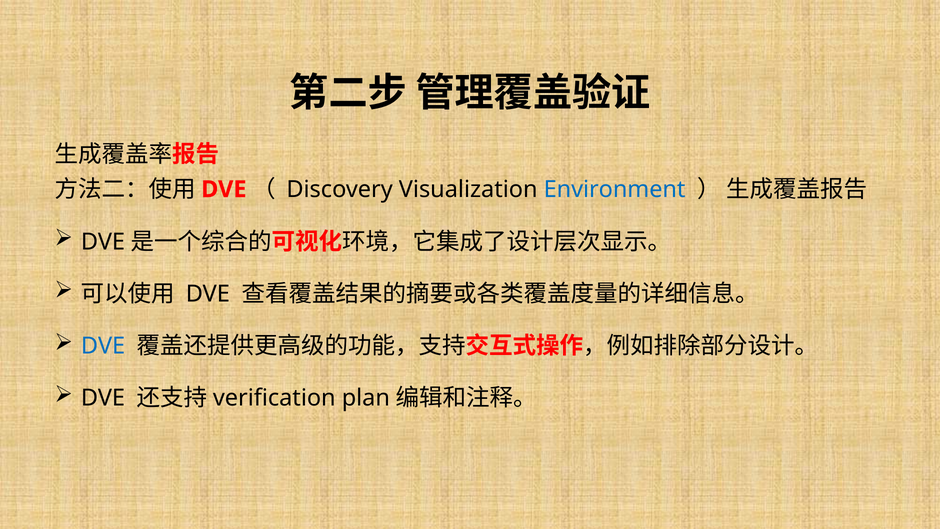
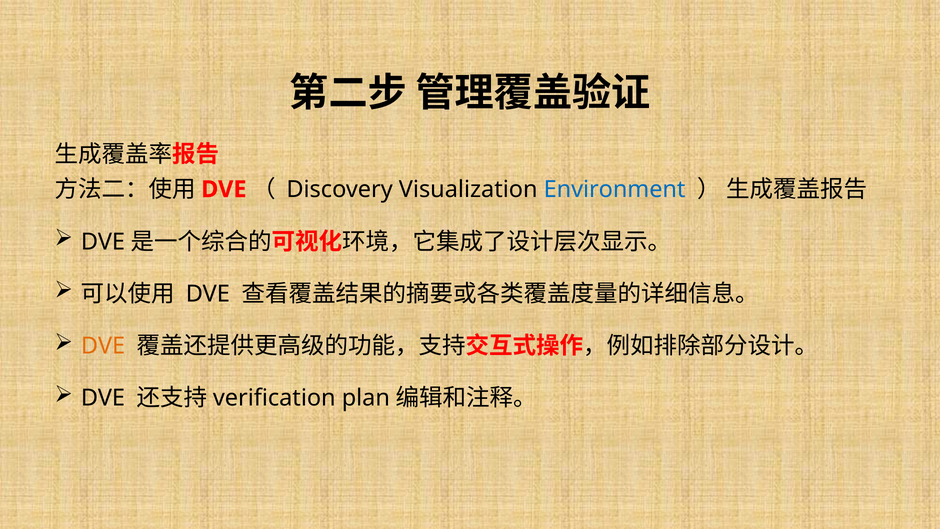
DVE at (103, 346) colour: blue -> orange
